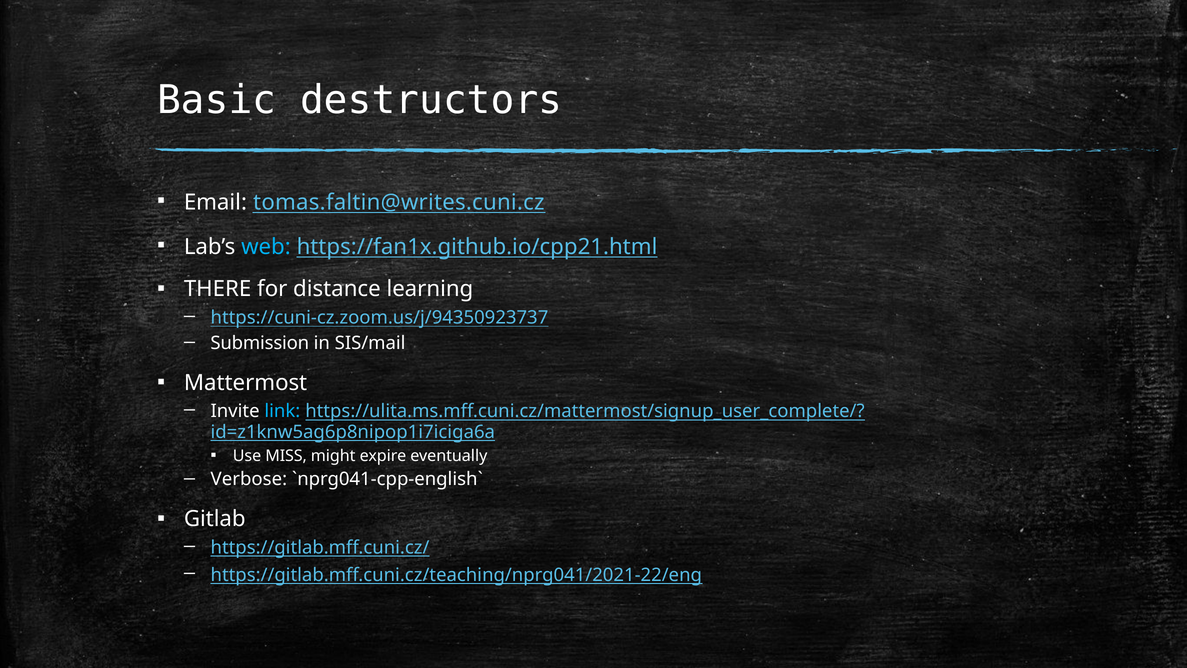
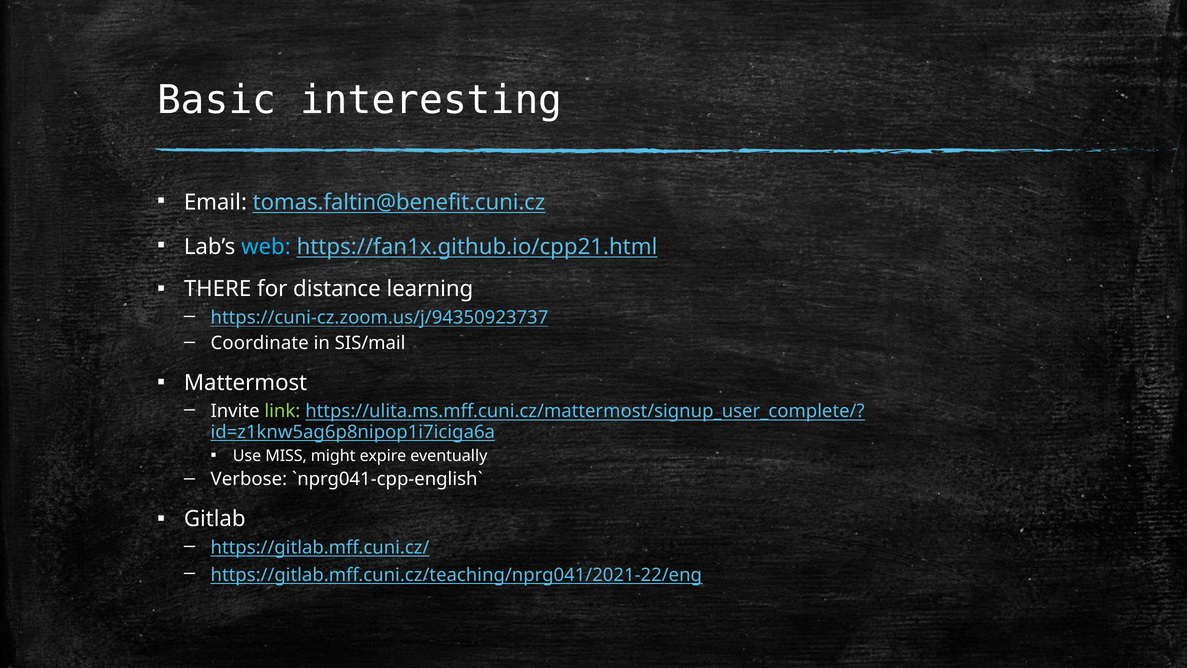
destructors: destructors -> interesting
tomas.faltin@writes.cuni.cz: tomas.faltin@writes.cuni.cz -> tomas.faltin@benefit.cuni.cz
Submission: Submission -> Coordinate
link colour: light blue -> light green
